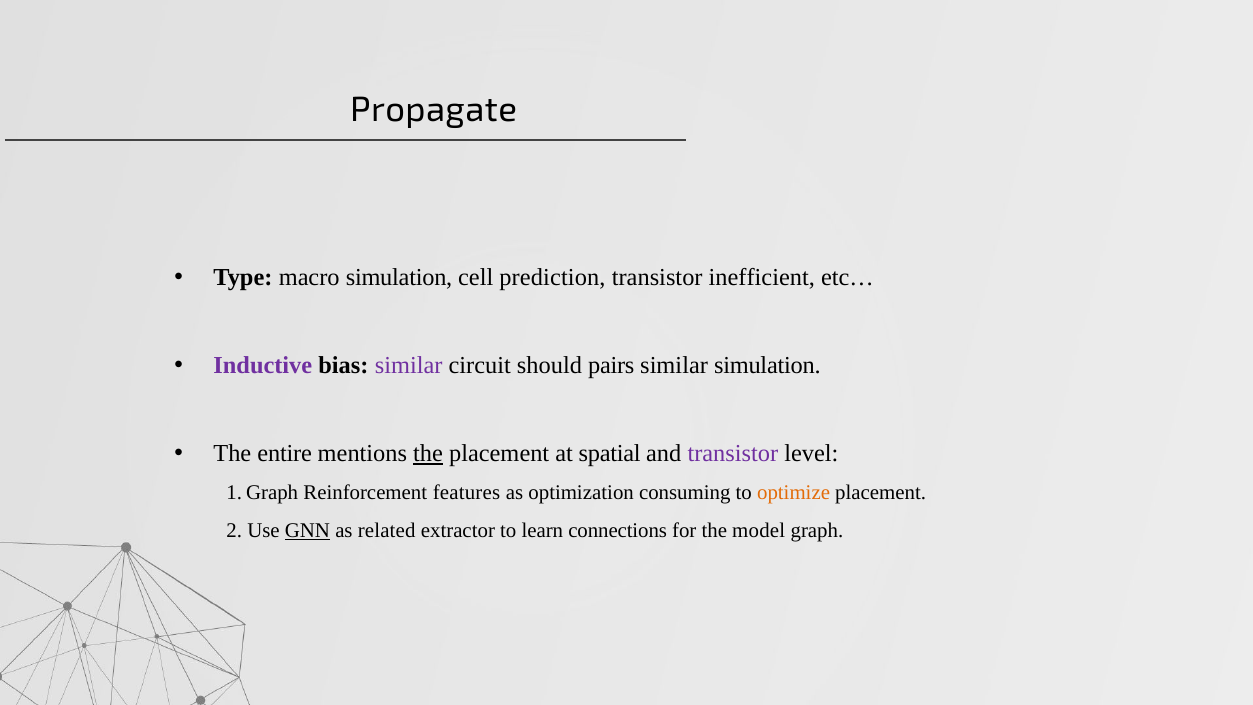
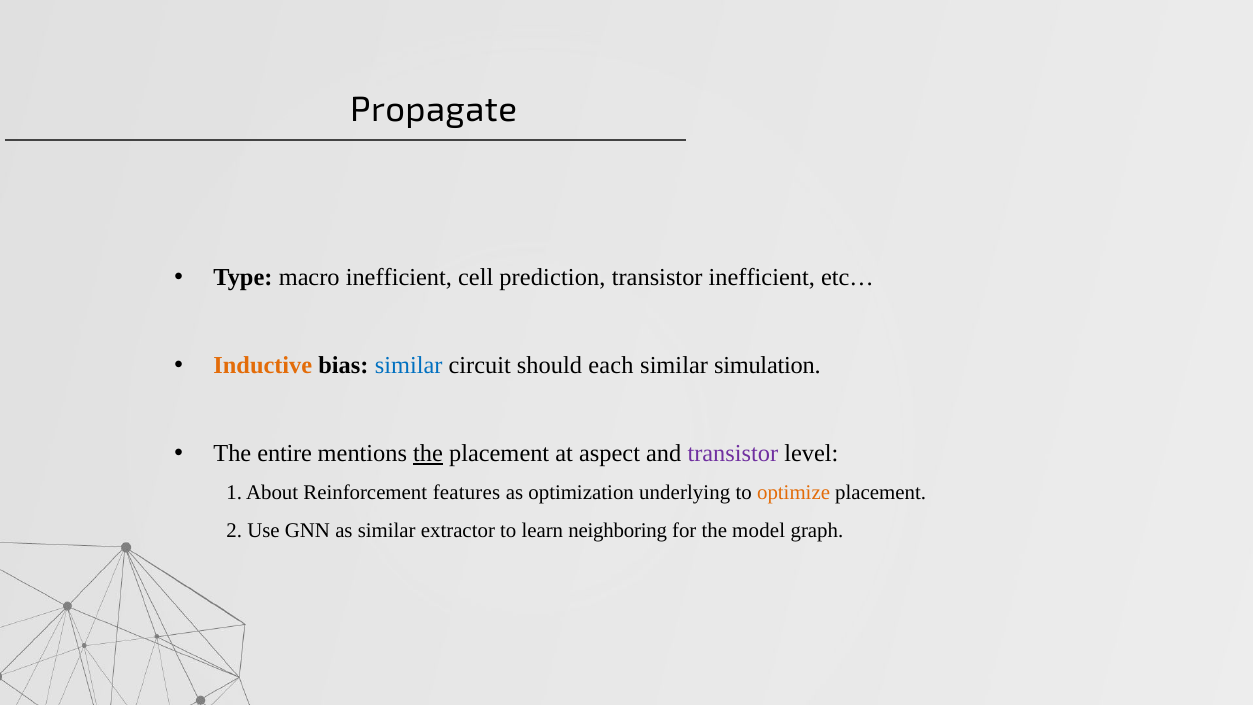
macro simulation: simulation -> inefficient
Inductive colour: purple -> orange
similar at (409, 366) colour: purple -> blue
pairs: pairs -> each
spatial: spatial -> aspect
1 Graph: Graph -> About
consuming: consuming -> underlying
GNN underline: present -> none
as related: related -> similar
connections: connections -> neighboring
